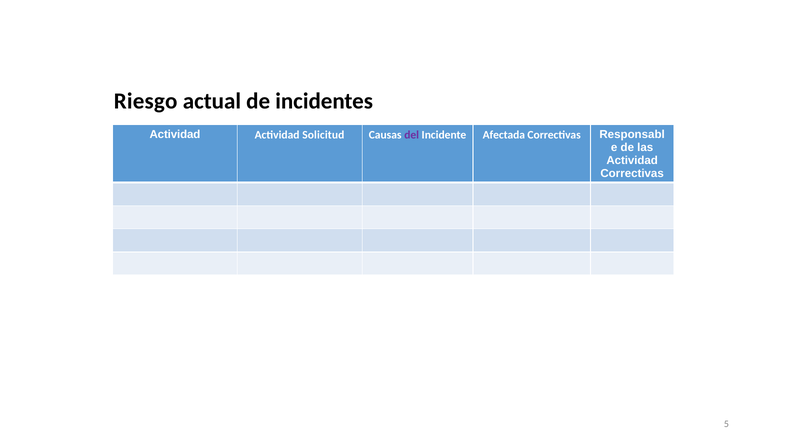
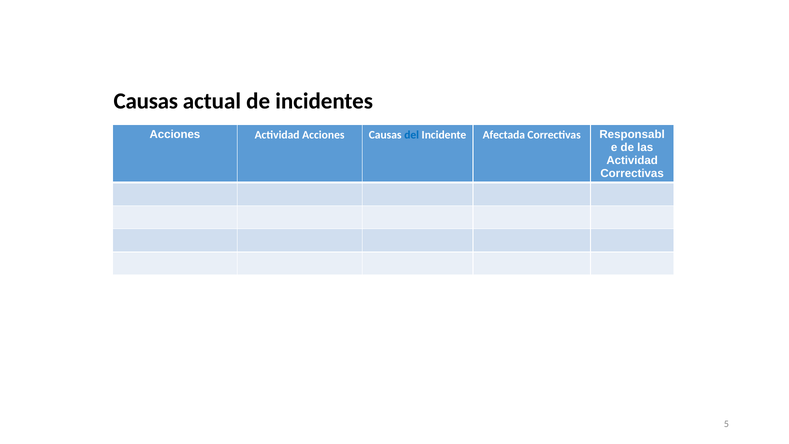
Riesgo at (146, 101): Riesgo -> Causas
Actividad at (175, 134): Actividad -> Acciones
Actividad Solicitud: Solicitud -> Acciones
del colour: purple -> blue
